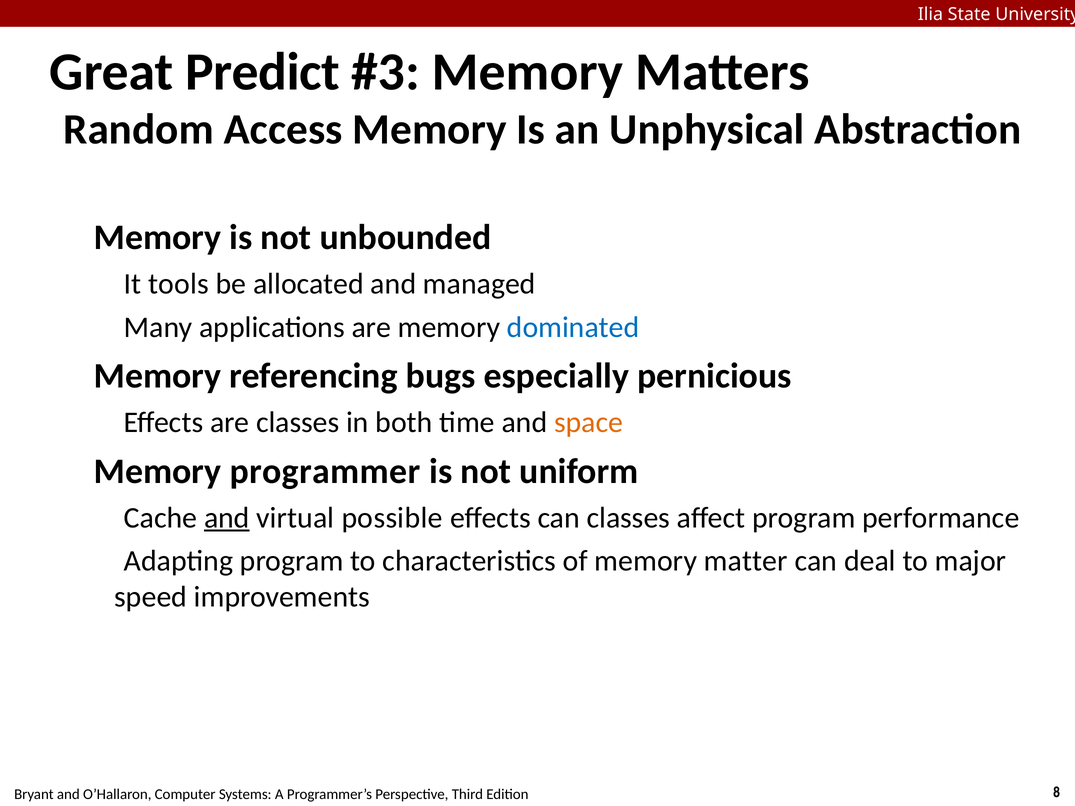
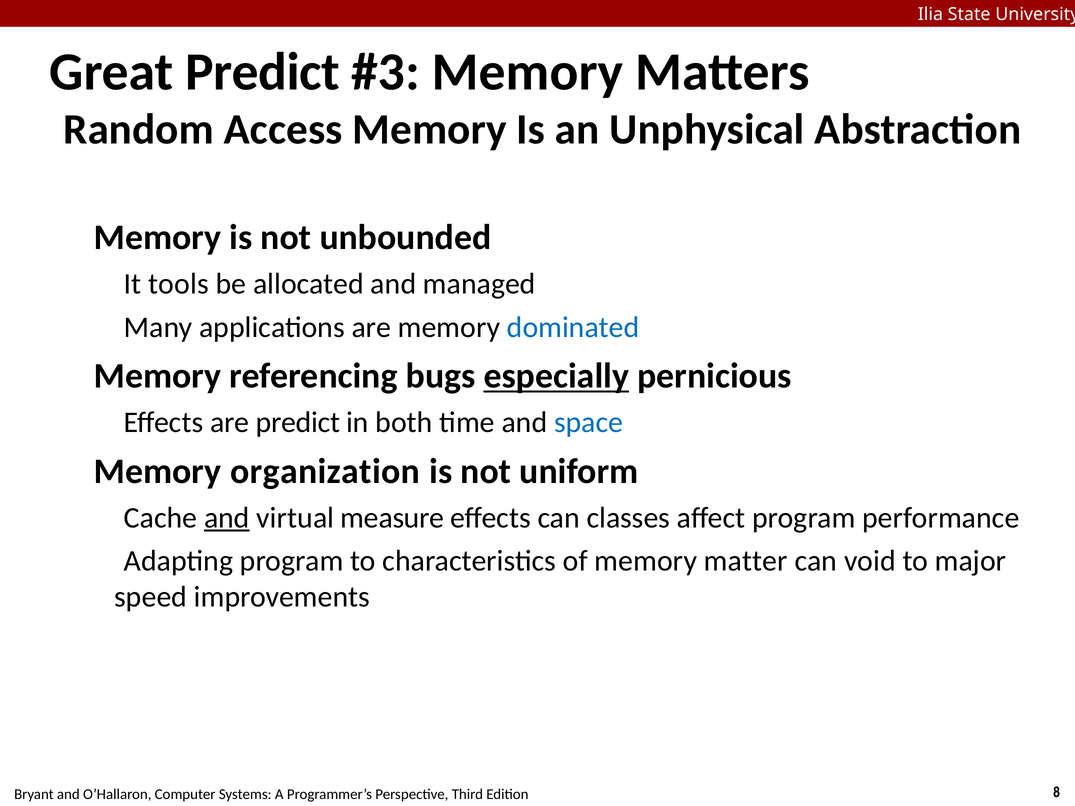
especially underline: none -> present
are classes: classes -> predict
space colour: orange -> blue
programmer: programmer -> organization
possible: possible -> measure
deal: deal -> void
